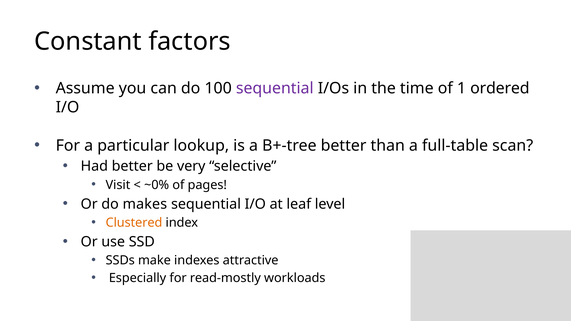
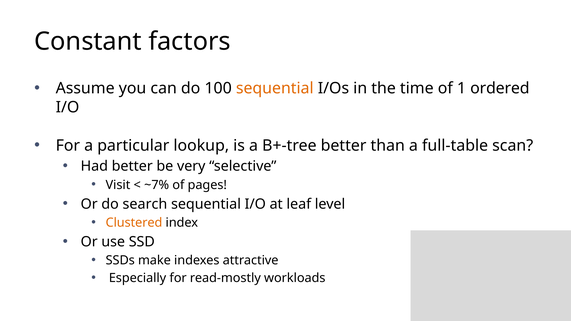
sequential at (275, 88) colour: purple -> orange
~0%: ~0% -> ~7%
makes: makes -> search
